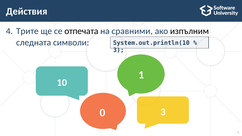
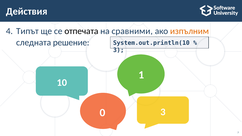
Трите: Трите -> Типът
изпълним colour: black -> orange
символи: символи -> решение
